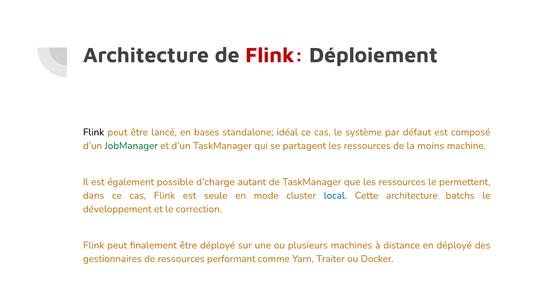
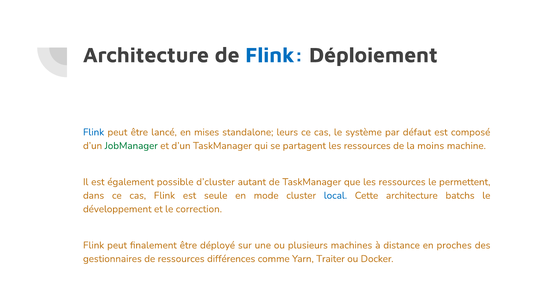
Flink at (274, 55) colour: red -> blue
Flink at (94, 132) colour: black -> blue
bases: bases -> mises
idéal: idéal -> leurs
d’charge: d’charge -> d’cluster
en déployé: déployé -> proches
performant: performant -> différences
